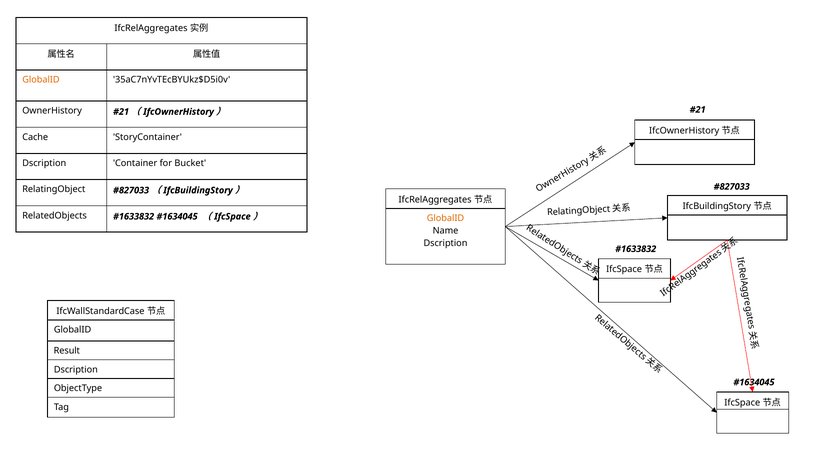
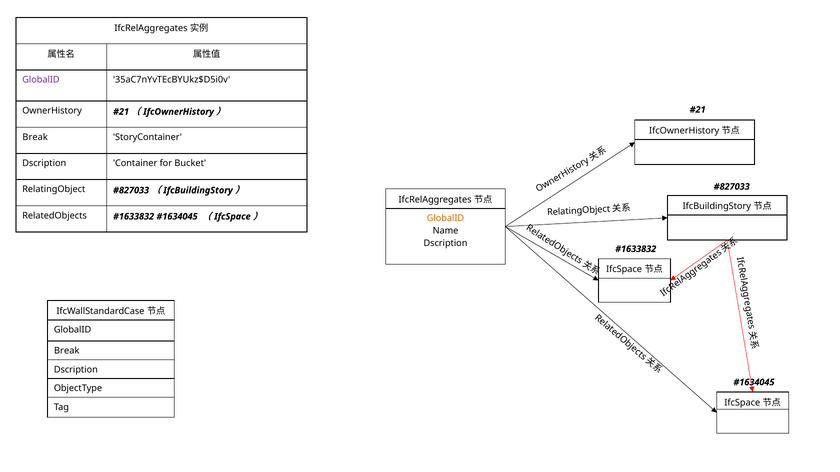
GlobalID at (41, 80) colour: orange -> purple
Cache at (35, 137): Cache -> Break
Result at (67, 351): Result -> Break
